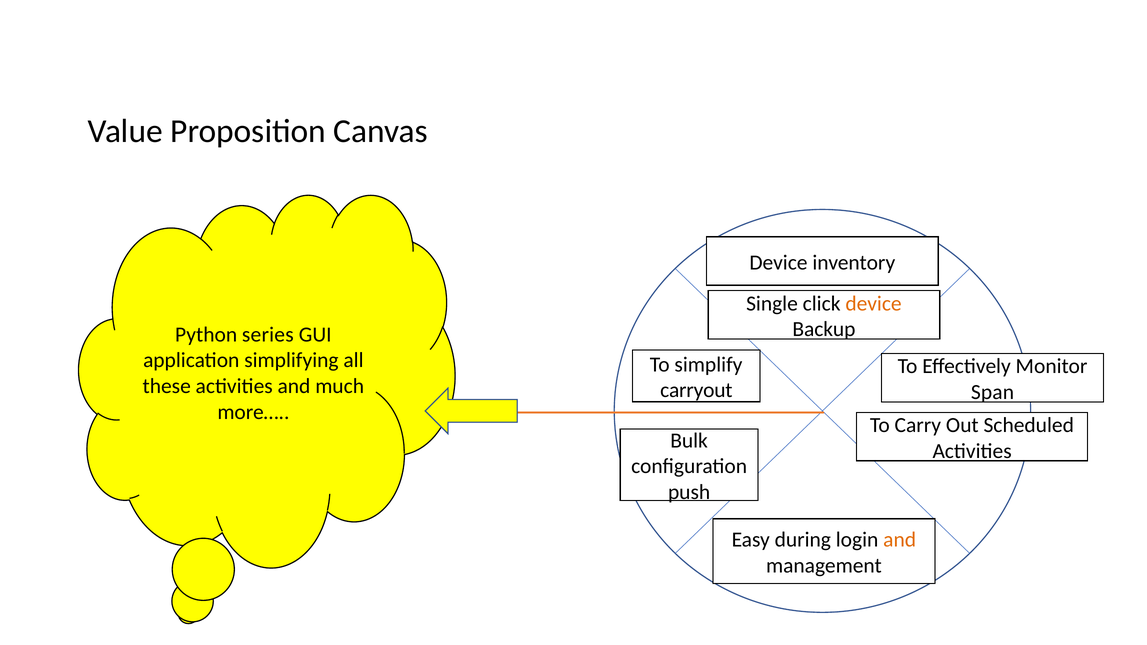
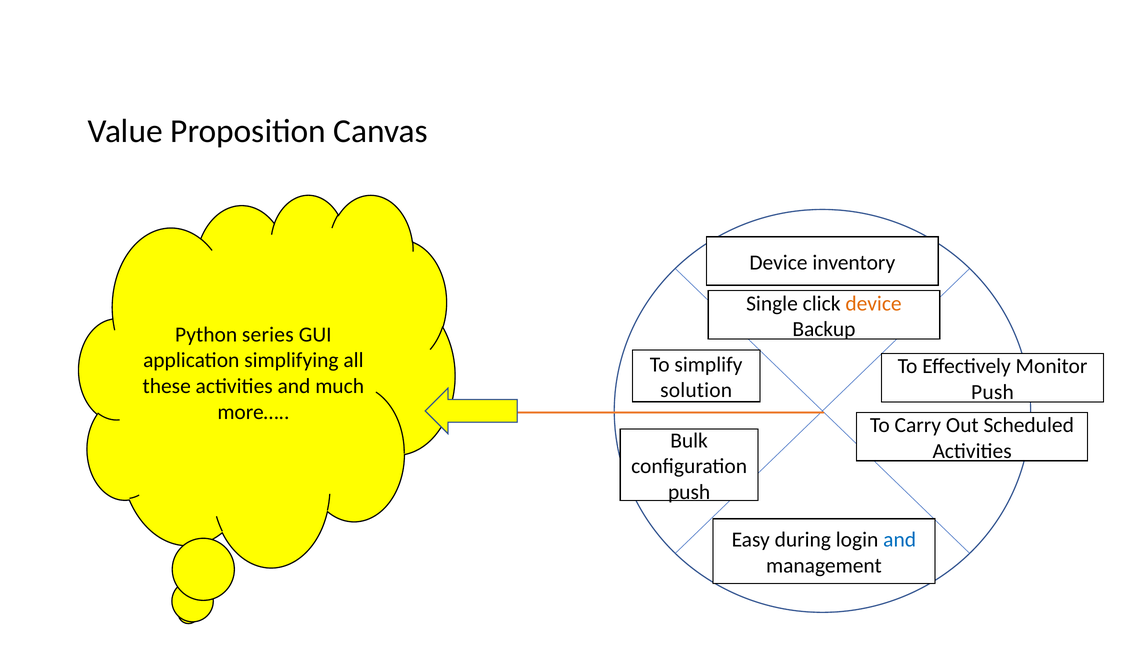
carryout: carryout -> solution
Span at (993, 392): Span -> Push
and at (900, 540) colour: orange -> blue
